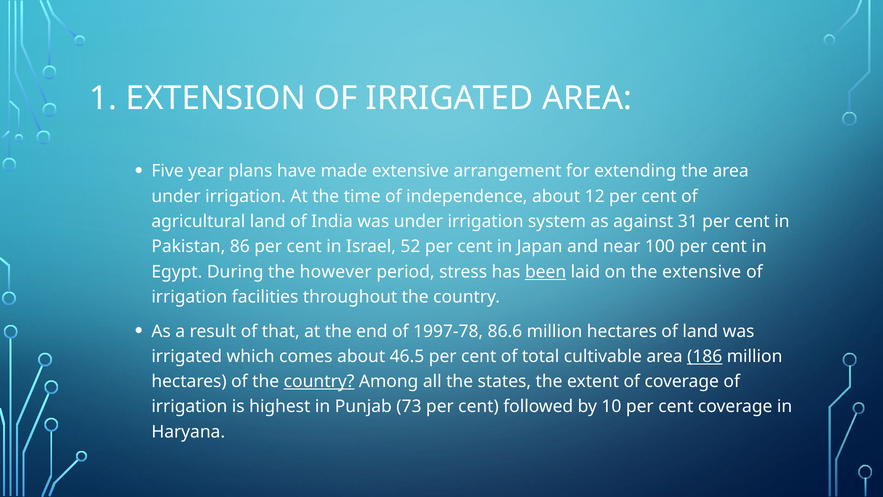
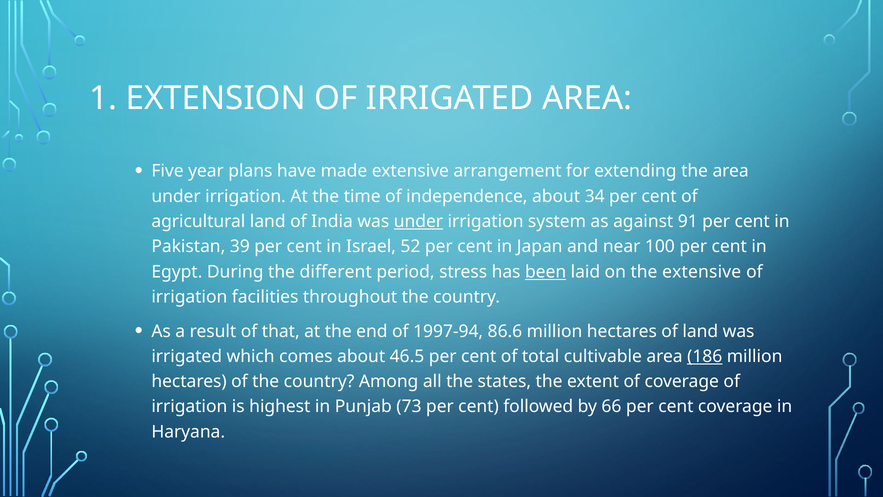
12: 12 -> 34
under at (418, 221) underline: none -> present
31: 31 -> 91
86: 86 -> 39
however: however -> different
1997-78: 1997-78 -> 1997-94
country at (319, 381) underline: present -> none
10: 10 -> 66
